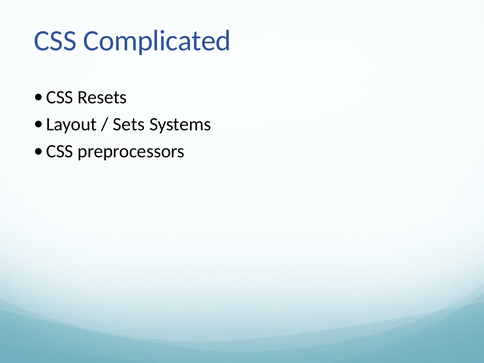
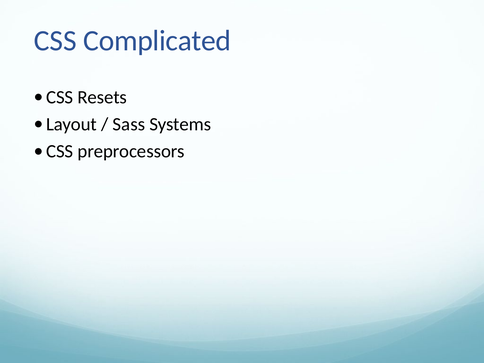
Sets: Sets -> Sass
